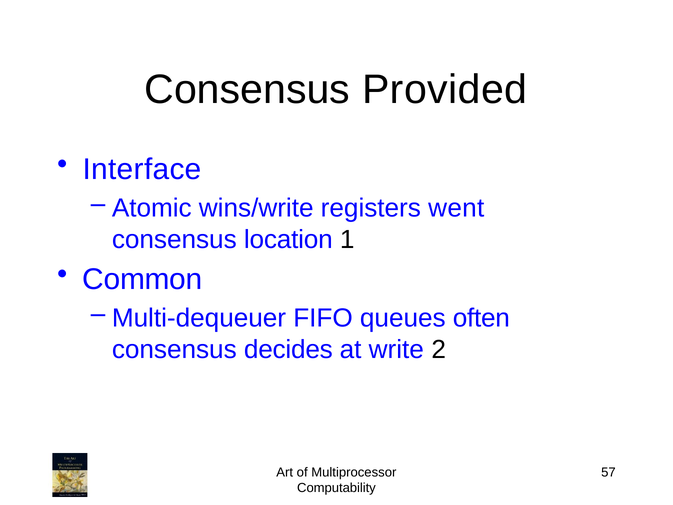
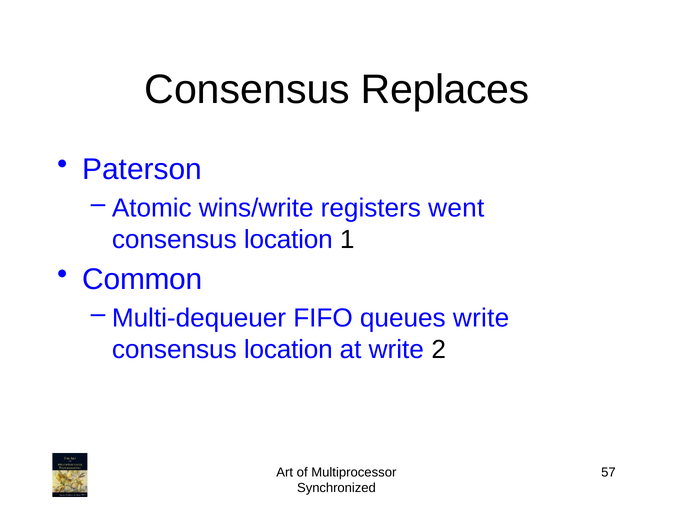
Provided: Provided -> Replaces
Interface: Interface -> Paterson
queues often: often -> write
decides at (288, 349): decides -> location
Computability: Computability -> Synchronized
